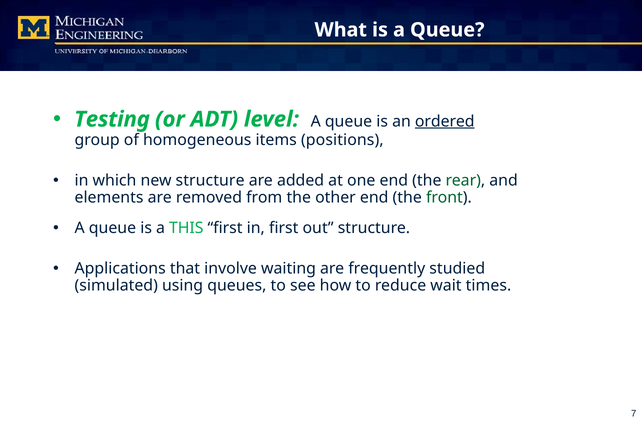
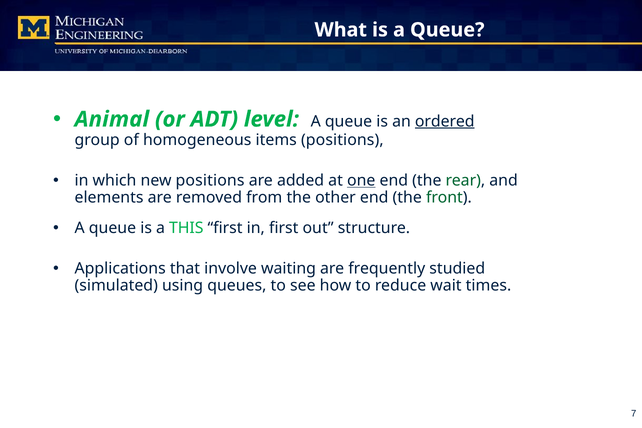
Testing: Testing -> Animal
new structure: structure -> positions
one underline: none -> present
